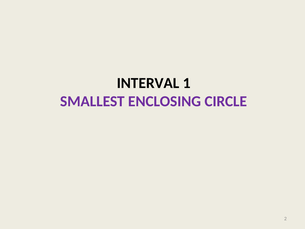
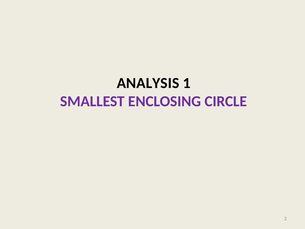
INTERVAL: INTERVAL -> ANALYSIS
